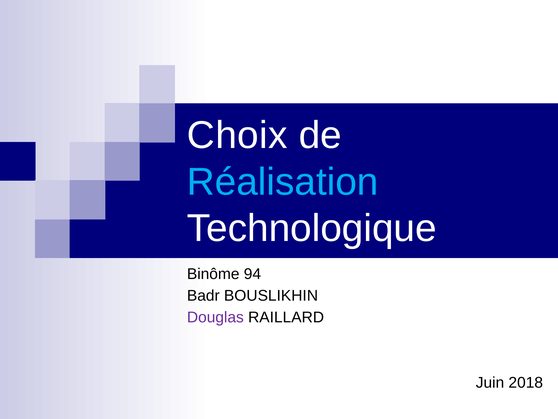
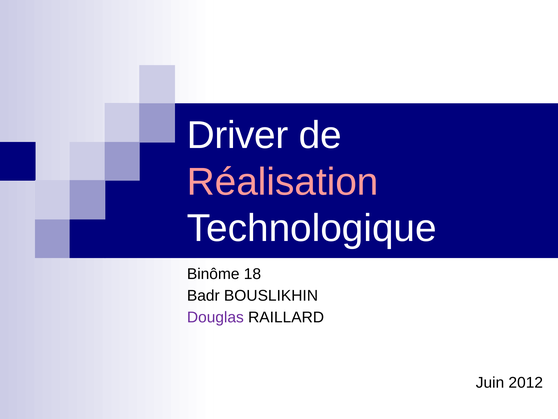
Choix: Choix -> Driver
Réalisation colour: light blue -> pink
94: 94 -> 18
2018: 2018 -> 2012
